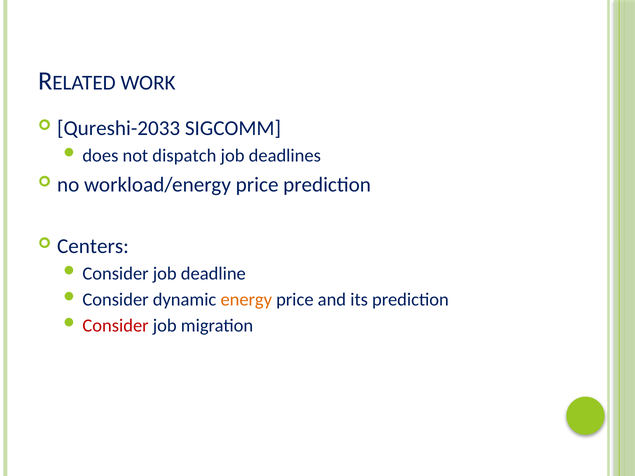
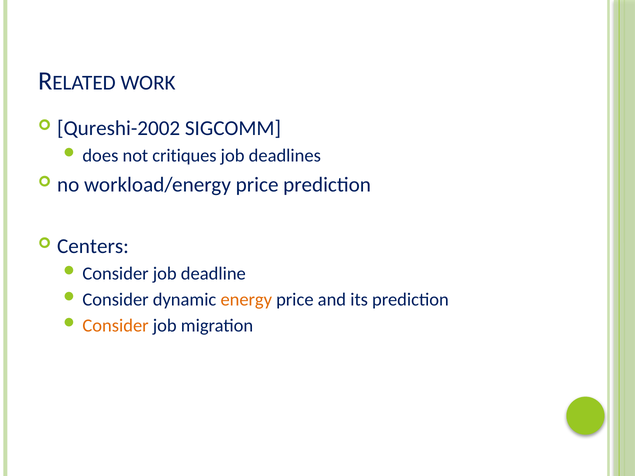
Qureshi-2033: Qureshi-2033 -> Qureshi-2002
dispatch: dispatch -> critiques
Consider at (116, 326) colour: red -> orange
